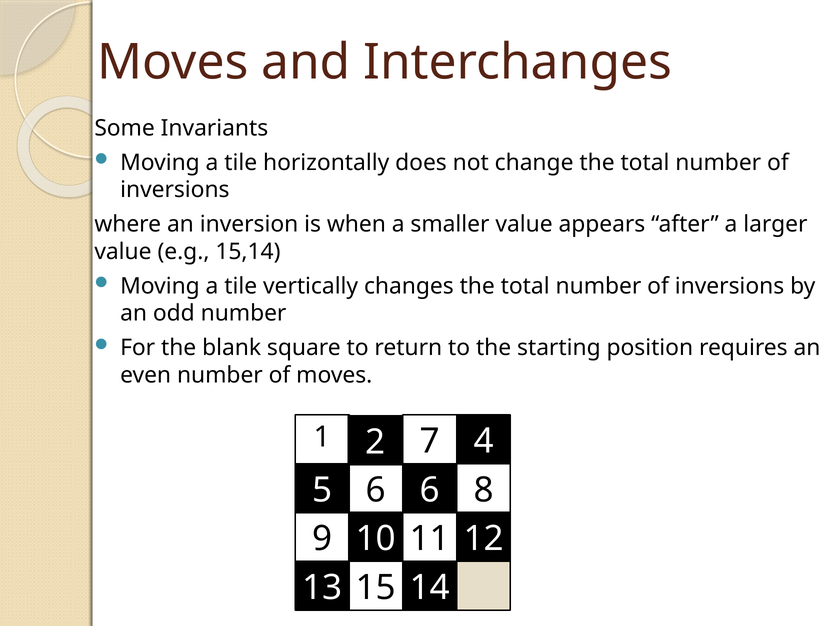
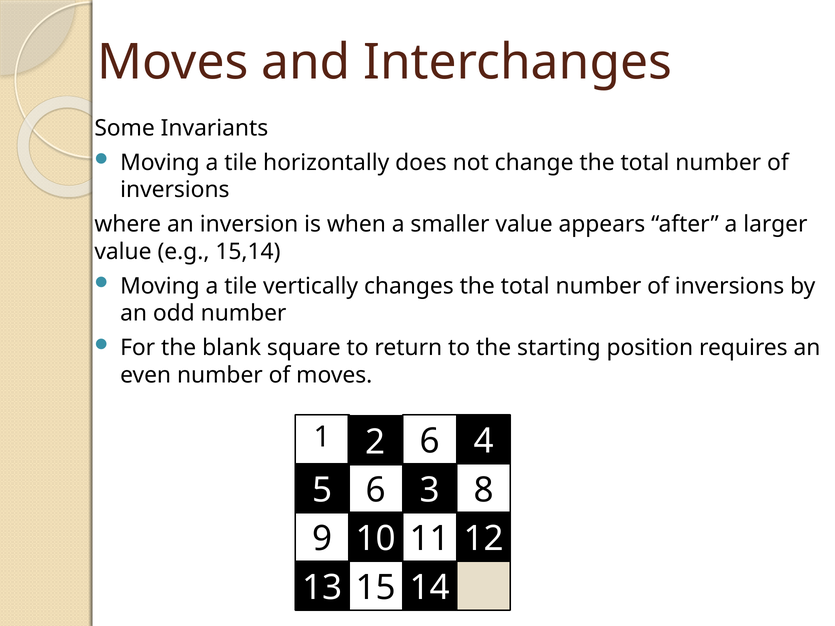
2 7: 7 -> 6
6 6: 6 -> 3
